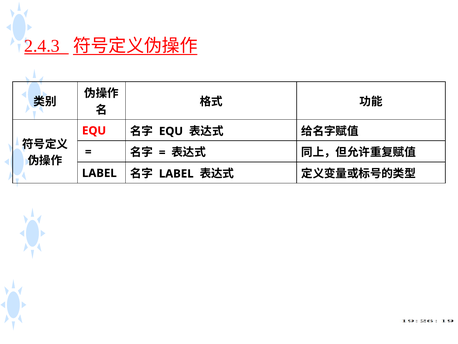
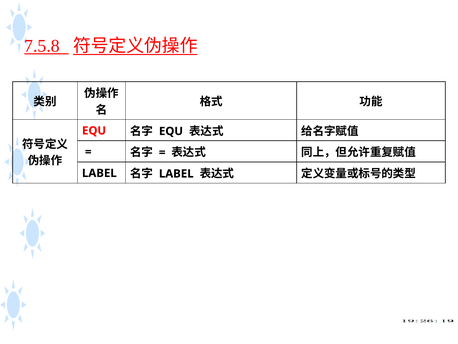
2.4.3: 2.4.3 -> 7.5.8
